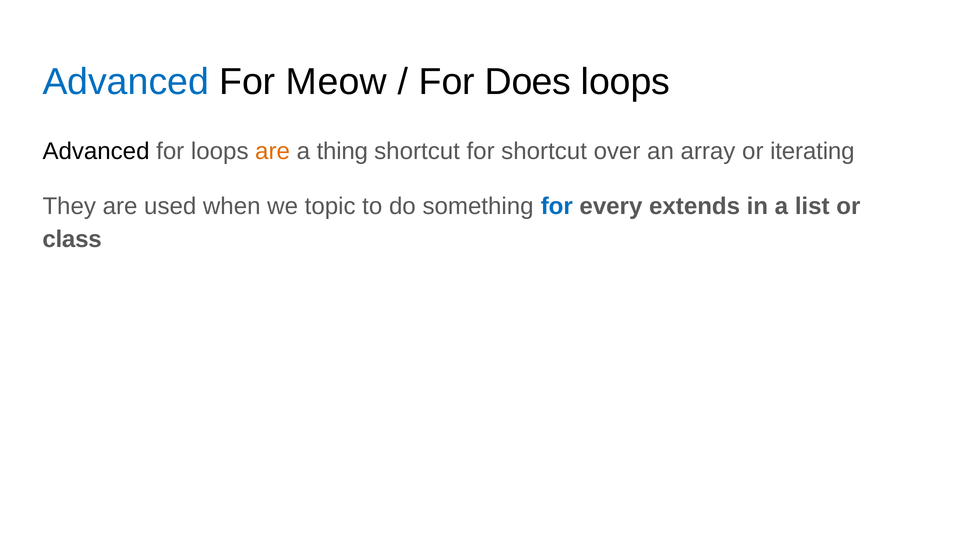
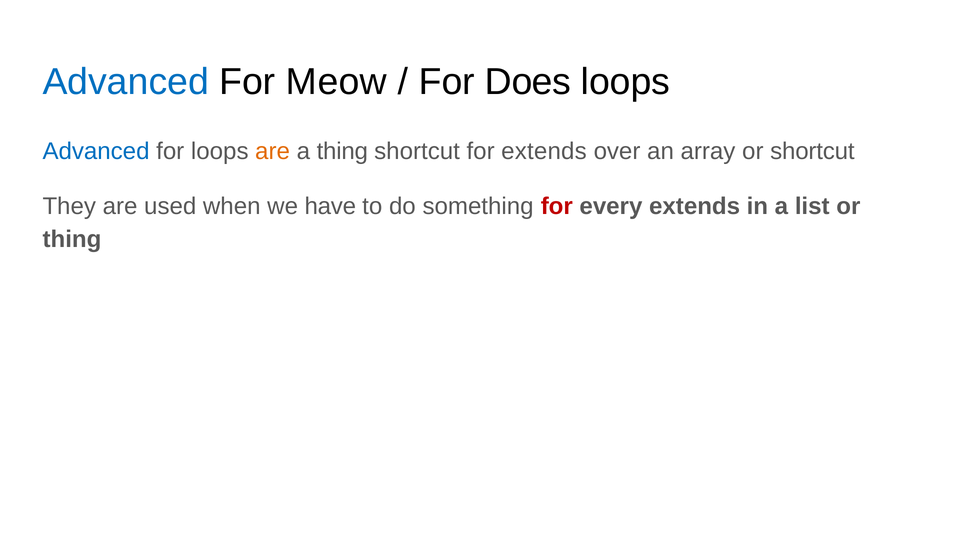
Advanced at (96, 152) colour: black -> blue
for shortcut: shortcut -> extends
or iterating: iterating -> shortcut
topic: topic -> have
for at (557, 206) colour: blue -> red
class at (72, 239): class -> thing
